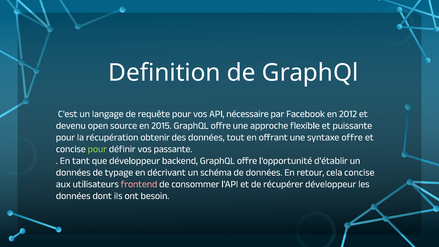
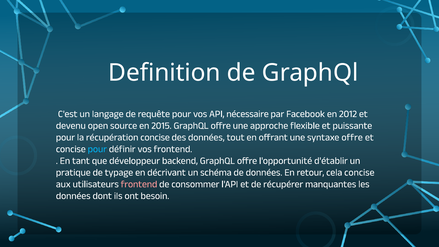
récupération obtenir: obtenir -> concise
pour at (97, 149) colour: light green -> light blue
vos passante: passante -> frontend
données at (73, 172): données -> pratique
récupérer développeur: développeur -> manquantes
